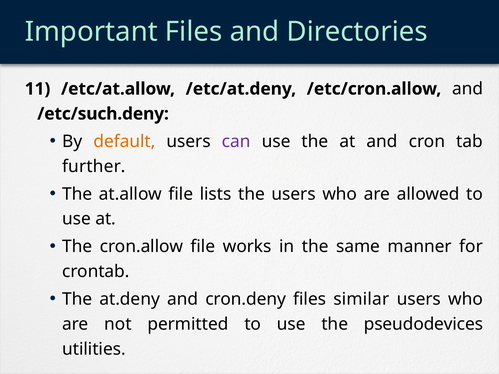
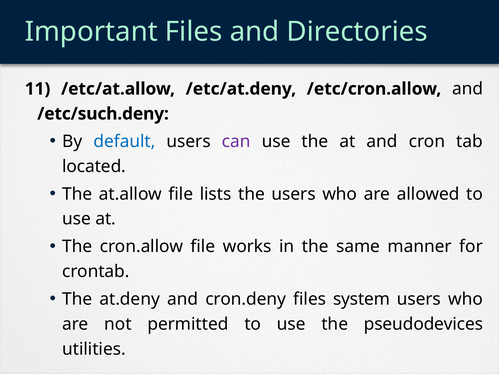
default colour: orange -> blue
further: further -> located
similar: similar -> system
